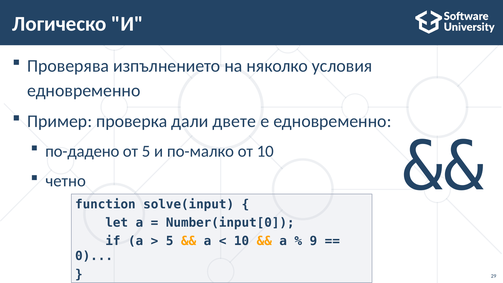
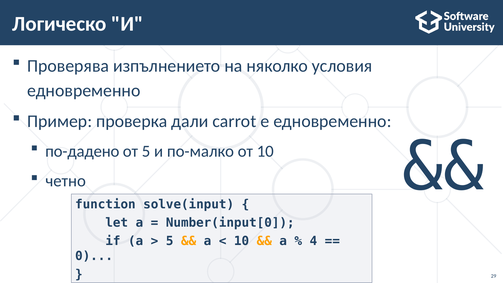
двете: двете -> carrot
9: 9 -> 4
